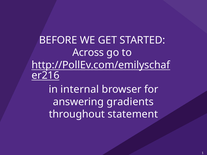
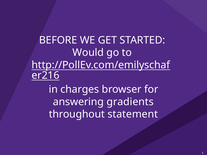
Across: Across -> Would
internal: internal -> charges
